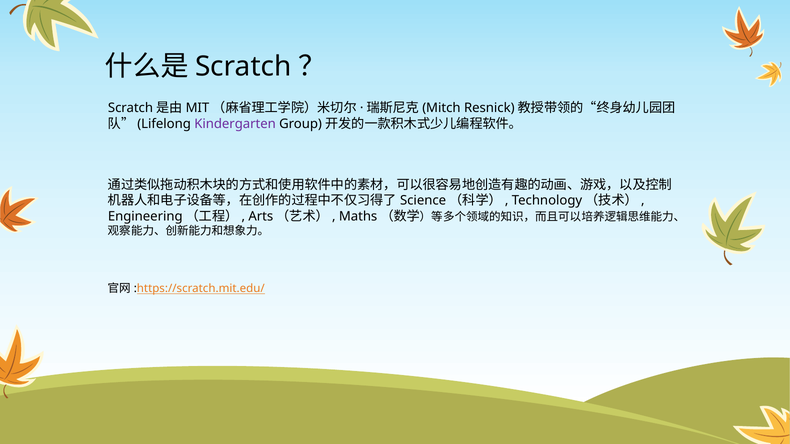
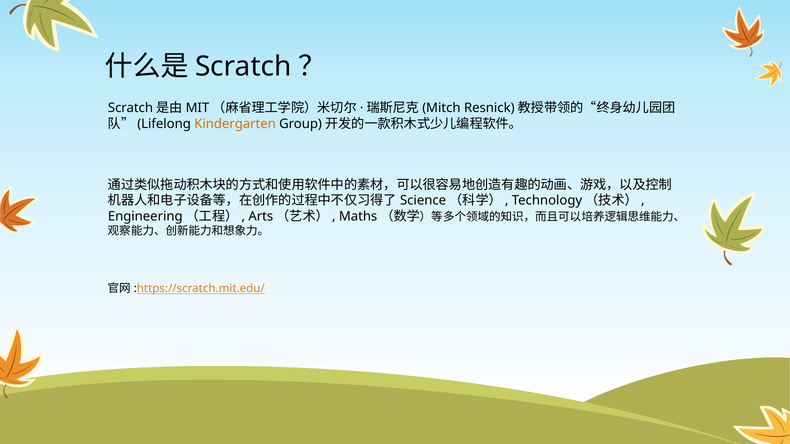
Kindergarten colour: purple -> orange
